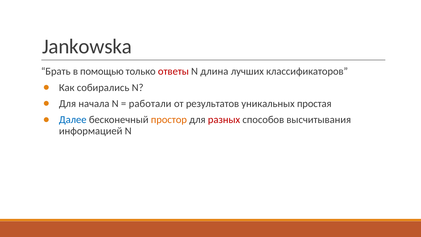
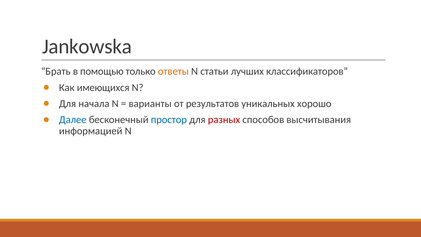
ответы colour: red -> orange
длина: длина -> статьи
собирались: собирались -> имеющихся
работали: работали -> варианты
простая: простая -> хорошо
простор colour: orange -> blue
